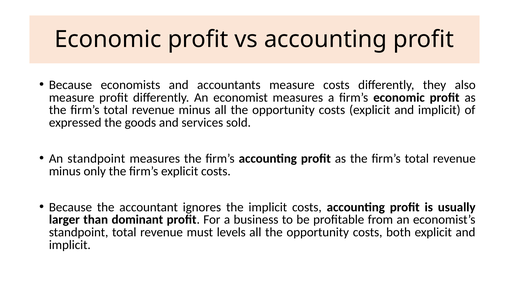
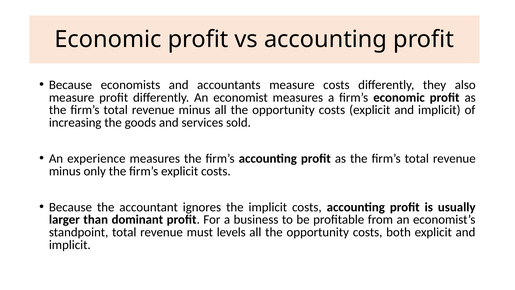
expressed: expressed -> increasing
An standpoint: standpoint -> experience
